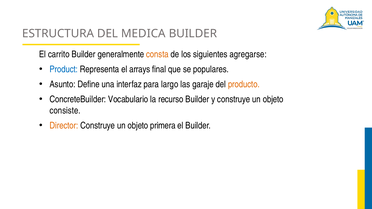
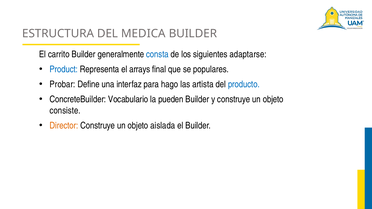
consta colour: orange -> blue
agregarse: agregarse -> adaptarse
Asunto: Asunto -> Probar
largo: largo -> hago
garaje: garaje -> artista
producto colour: orange -> blue
recurso: recurso -> pueden
primera: primera -> aislada
